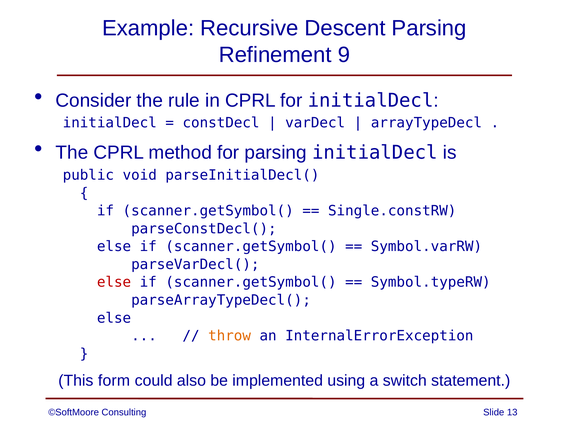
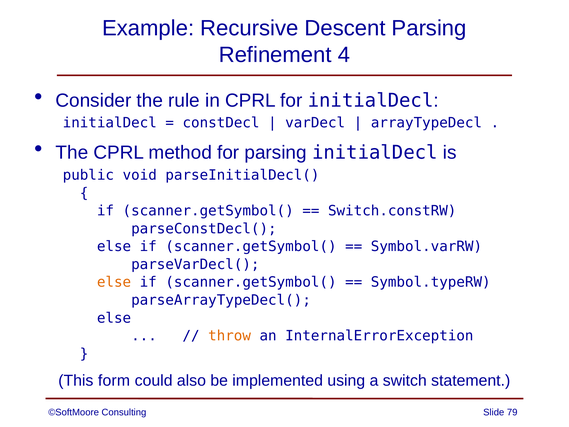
9: 9 -> 4
Single.constRW: Single.constRW -> Switch.constRW
else at (114, 282) colour: red -> orange
13: 13 -> 79
